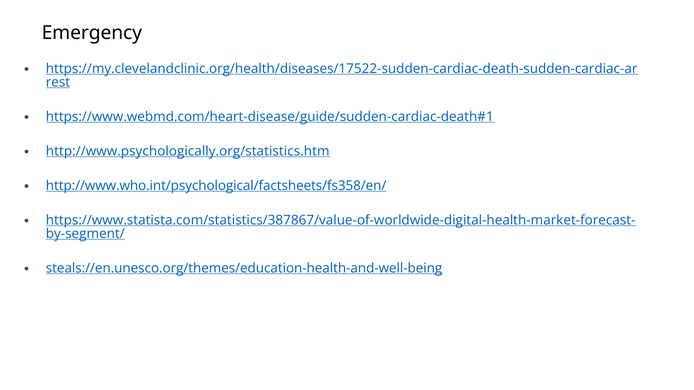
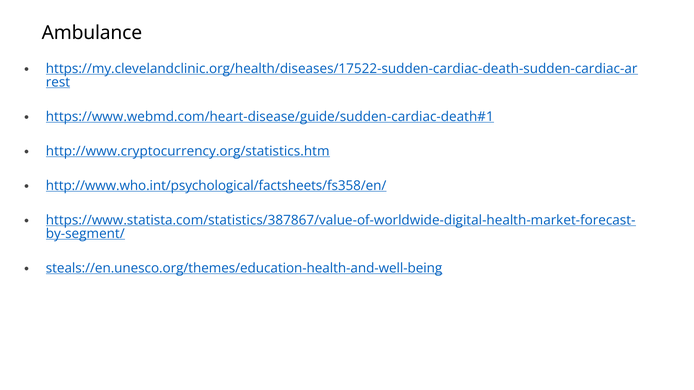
Emergency: Emergency -> Ambulance
http://www.psychologically.org/statistics.htm: http://www.psychologically.org/statistics.htm -> http://www.cryptocurrency.org/statistics.htm
